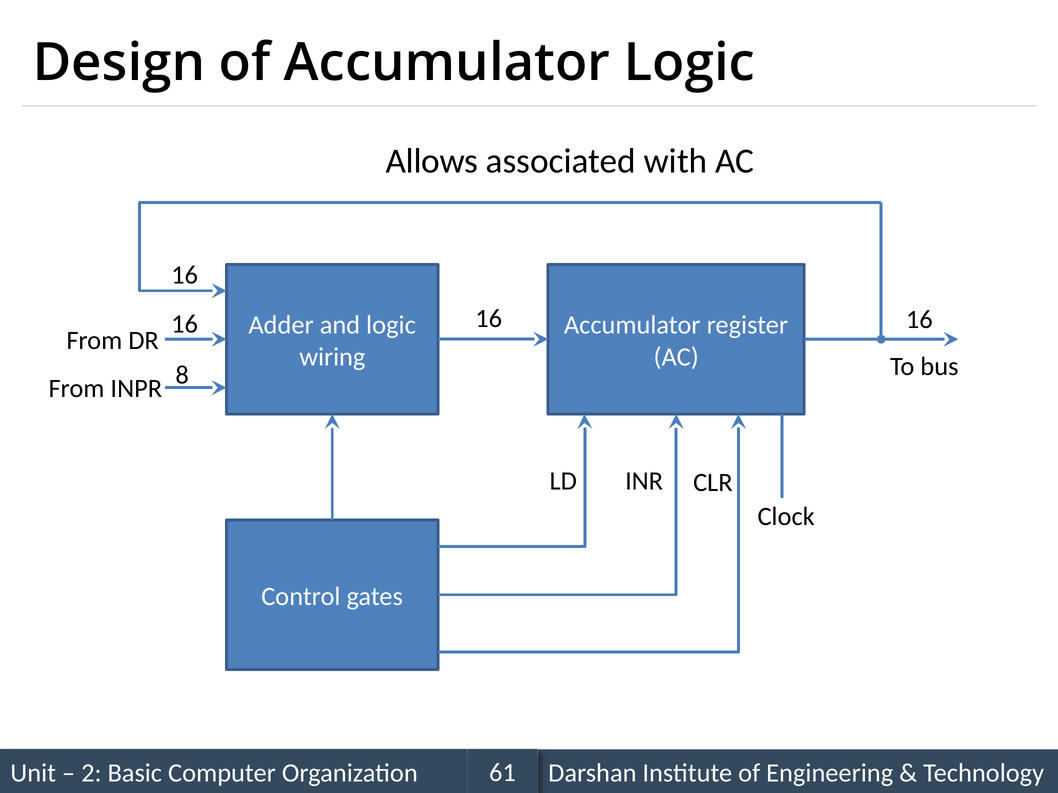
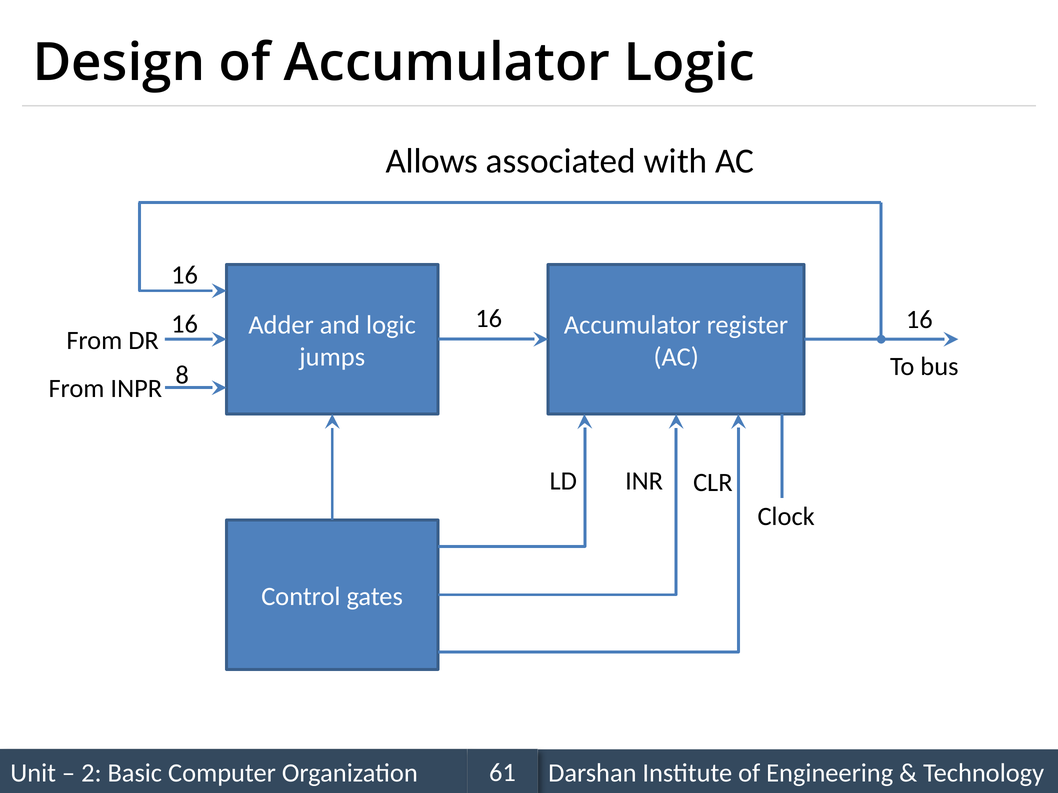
wiring: wiring -> jumps
